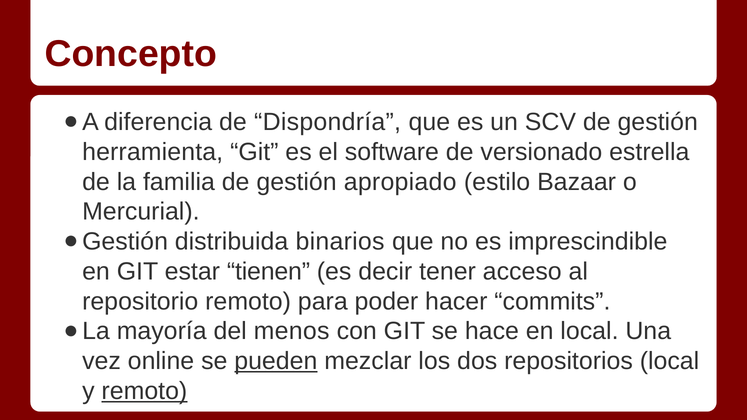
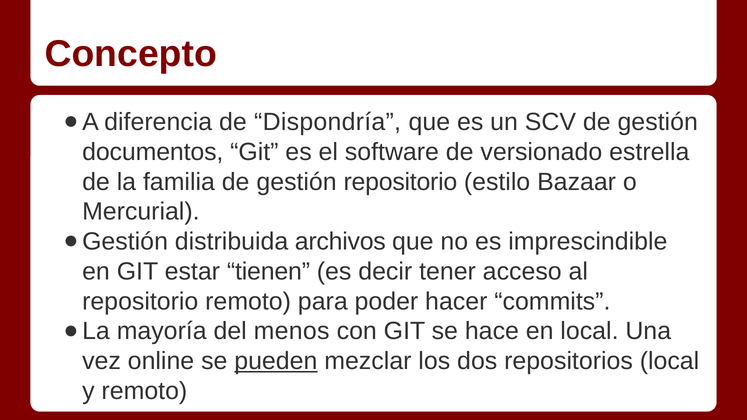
herramienta: herramienta -> documentos
gestión apropiado: apropiado -> repositorio
binarios: binarios -> archivos
remoto at (144, 391) underline: present -> none
